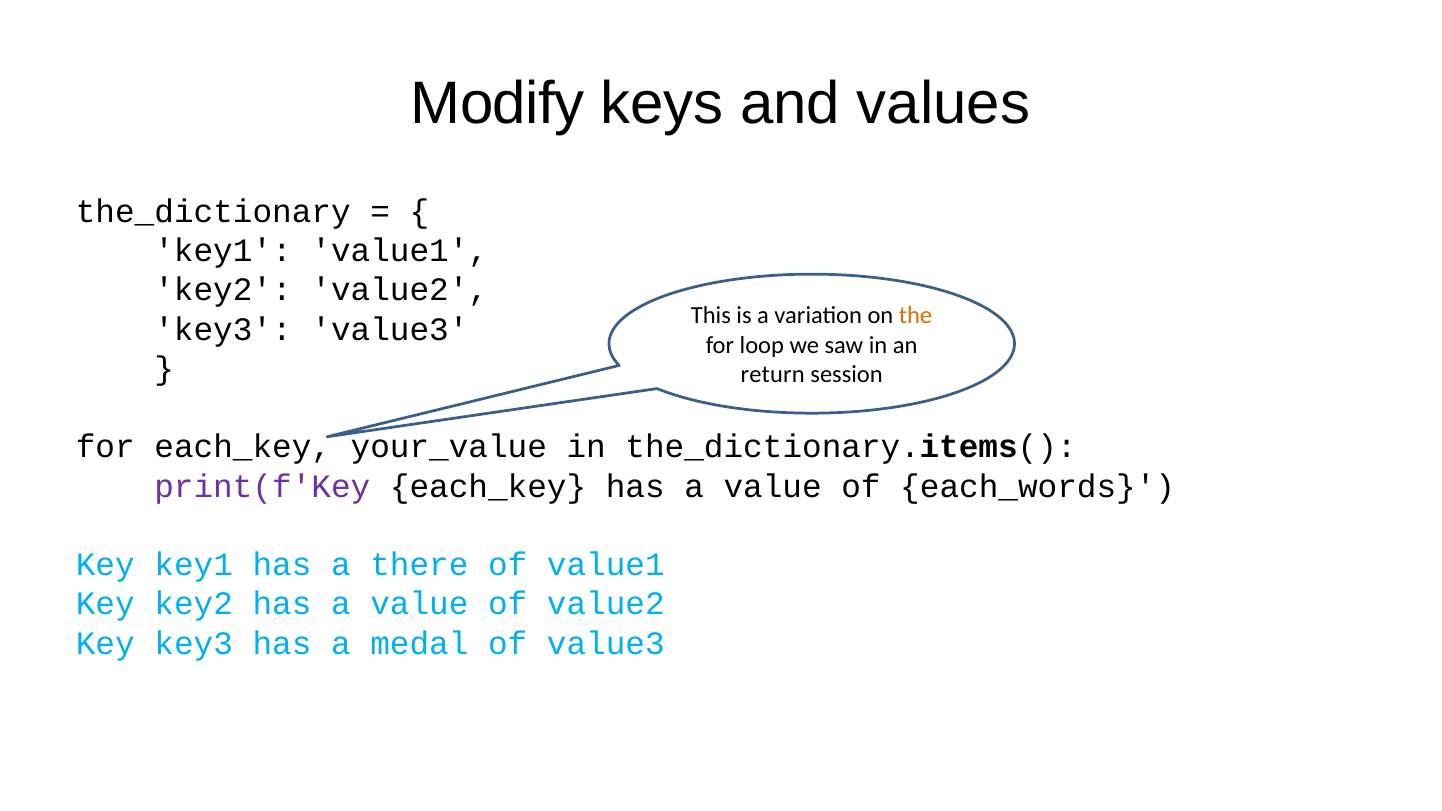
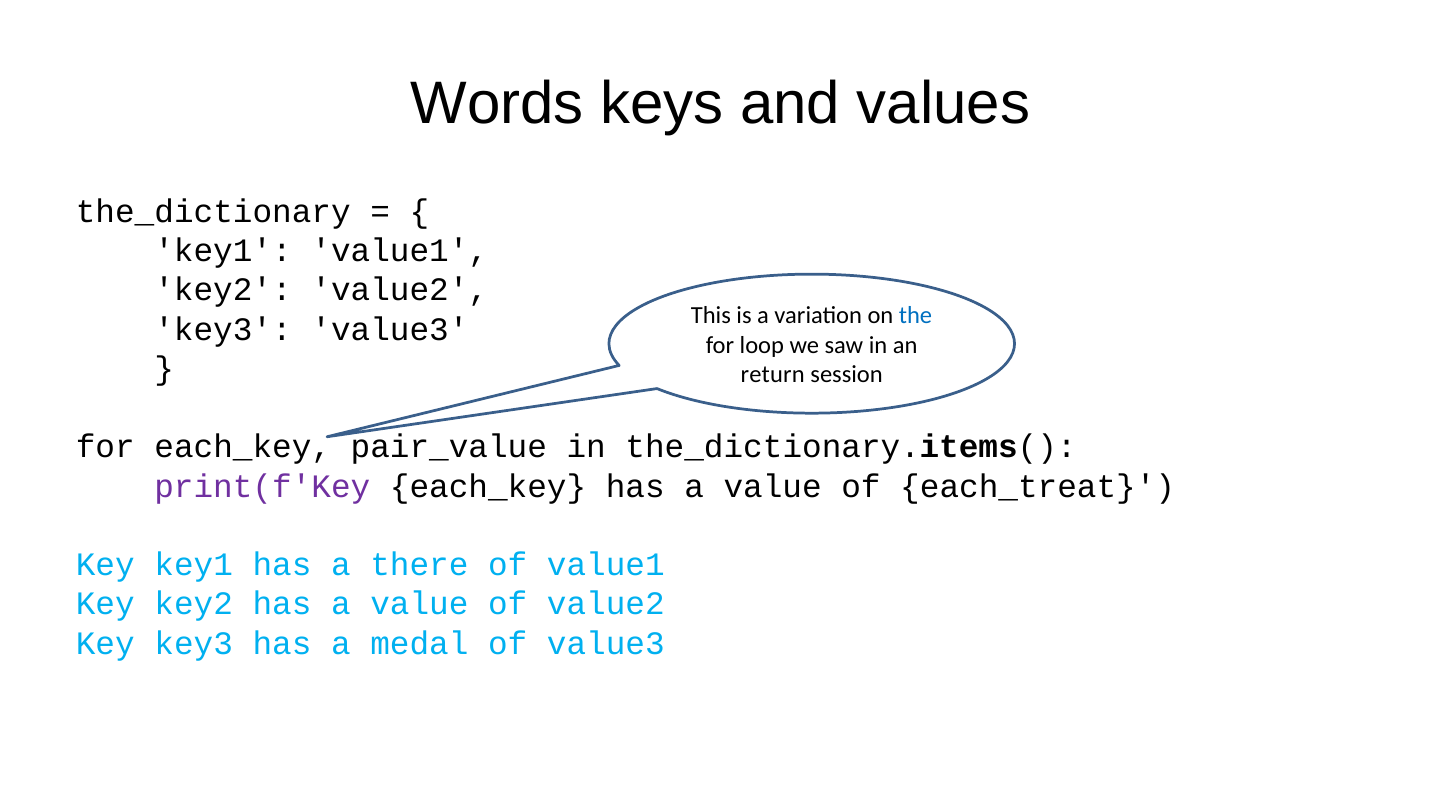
Modify: Modify -> Words
the colour: orange -> blue
your_value: your_value -> pair_value
each_words: each_words -> each_treat
